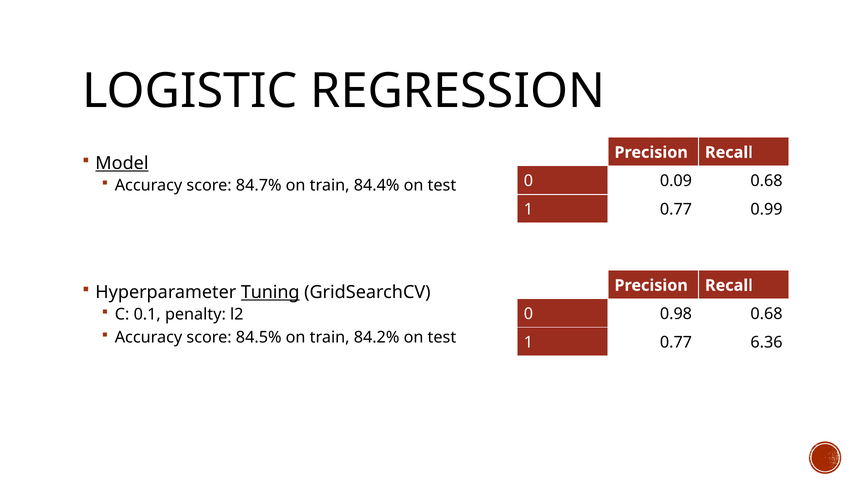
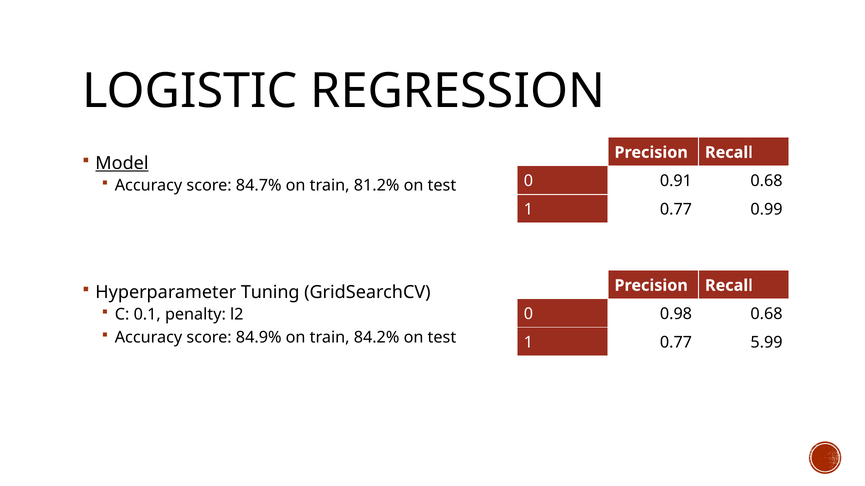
0.09: 0.09 -> 0.91
84.4%: 84.4% -> 81.2%
Tuning underline: present -> none
84.5%: 84.5% -> 84.9%
6.36: 6.36 -> 5.99
